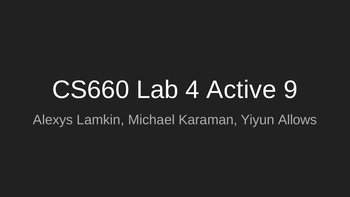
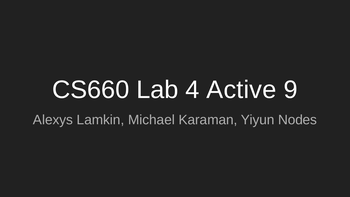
Allows: Allows -> Nodes
